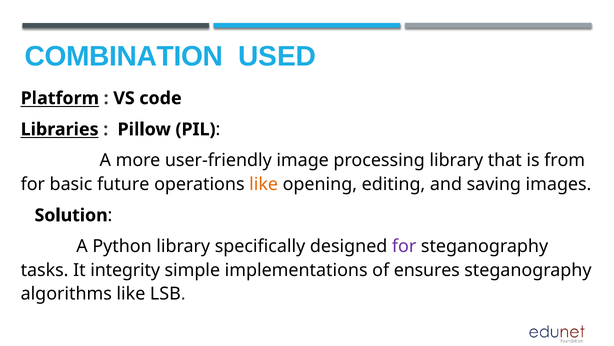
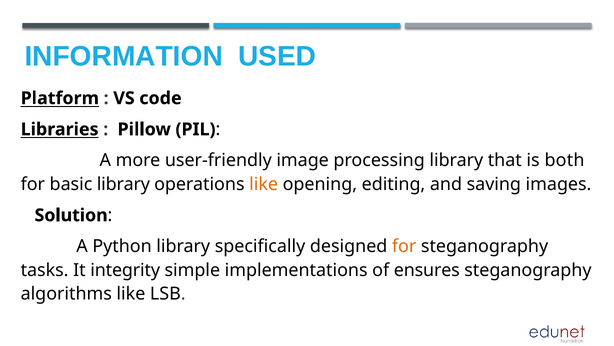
COMBINATION: COMBINATION -> INFORMATION
from: from -> both
basic future: future -> library
for at (404, 246) colour: purple -> orange
